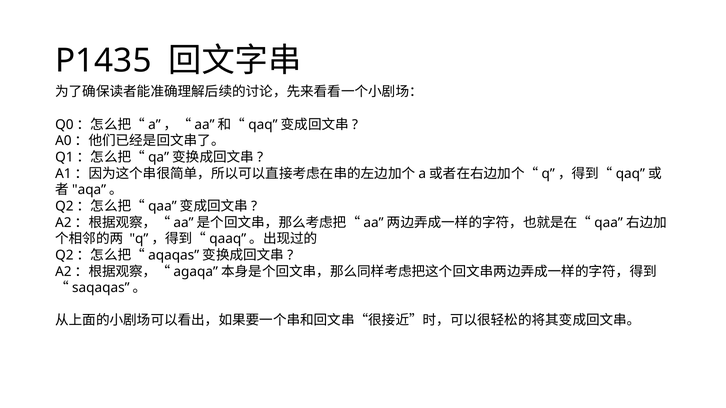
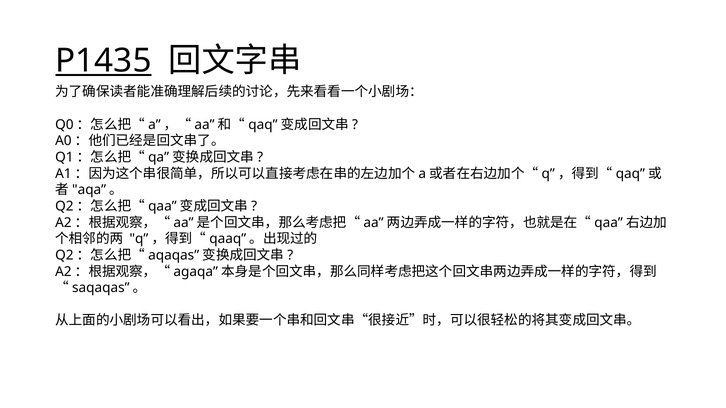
P1435 underline: none -> present
